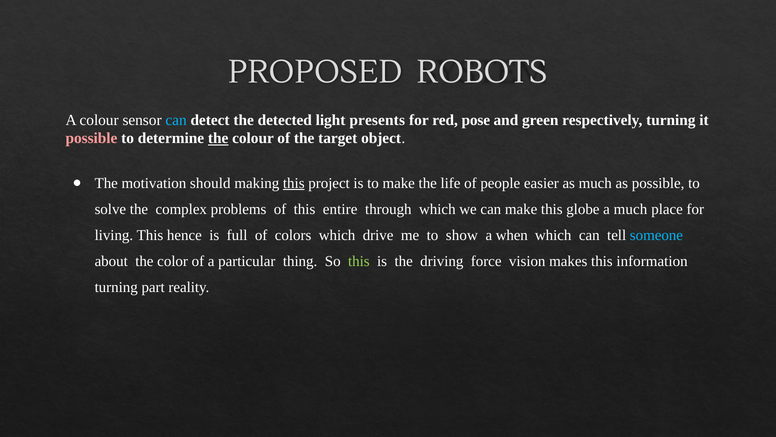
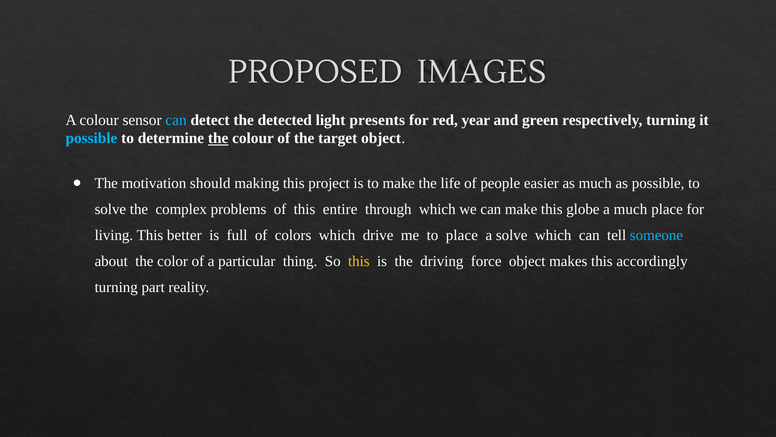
ROBOTS: ROBOTS -> IMAGES
pose: pose -> year
possible at (91, 138) colour: pink -> light blue
this at (294, 183) underline: present -> none
hence: hence -> better
to show: show -> place
a when: when -> solve
this at (359, 261) colour: light green -> yellow
force vision: vision -> object
information: information -> accordingly
